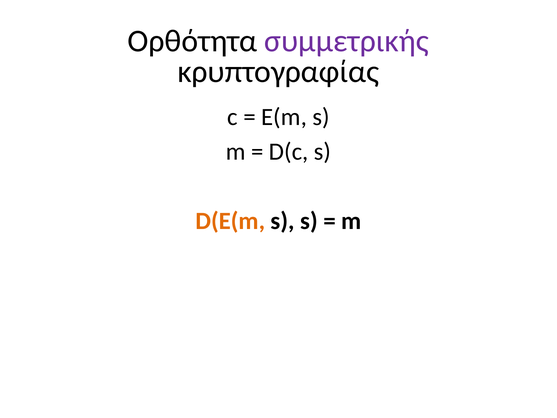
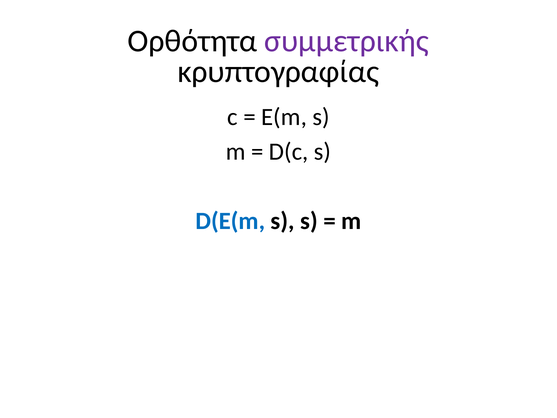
D(E(m colour: orange -> blue
